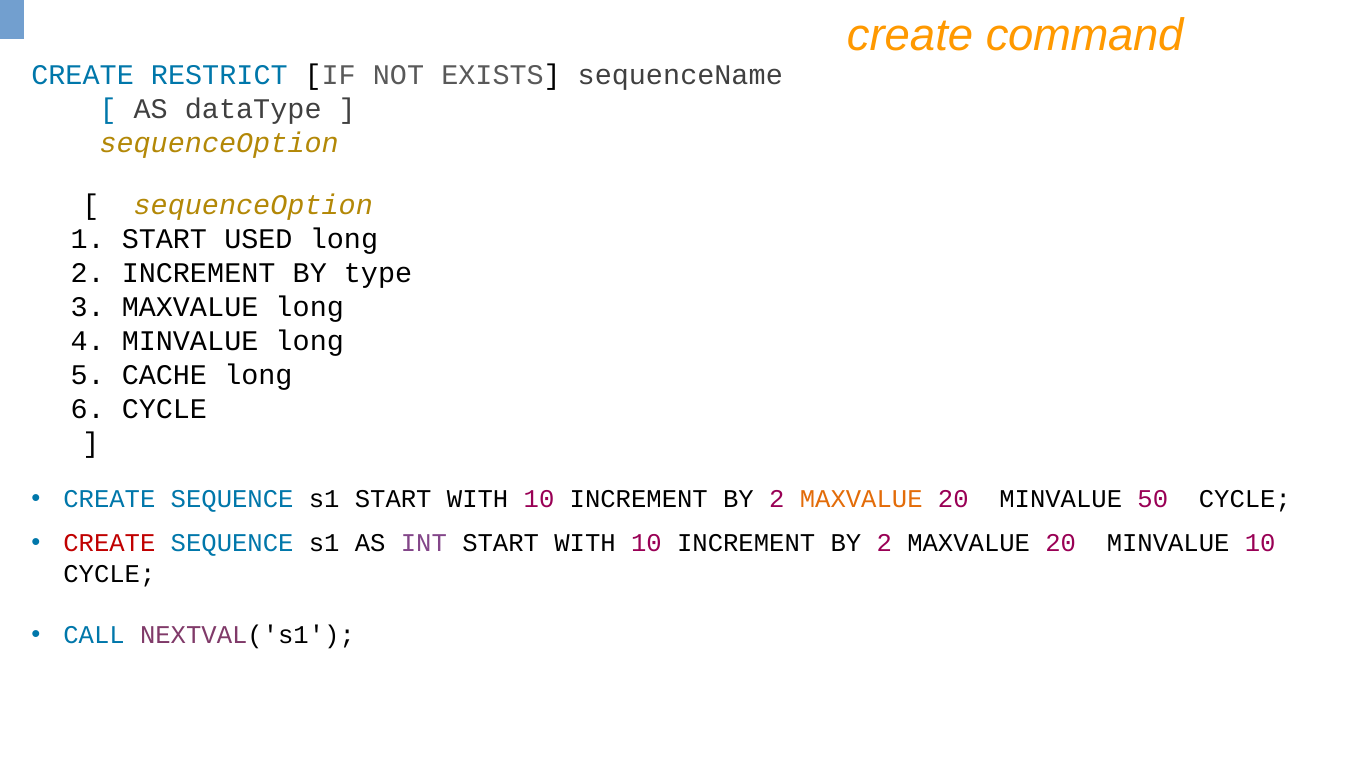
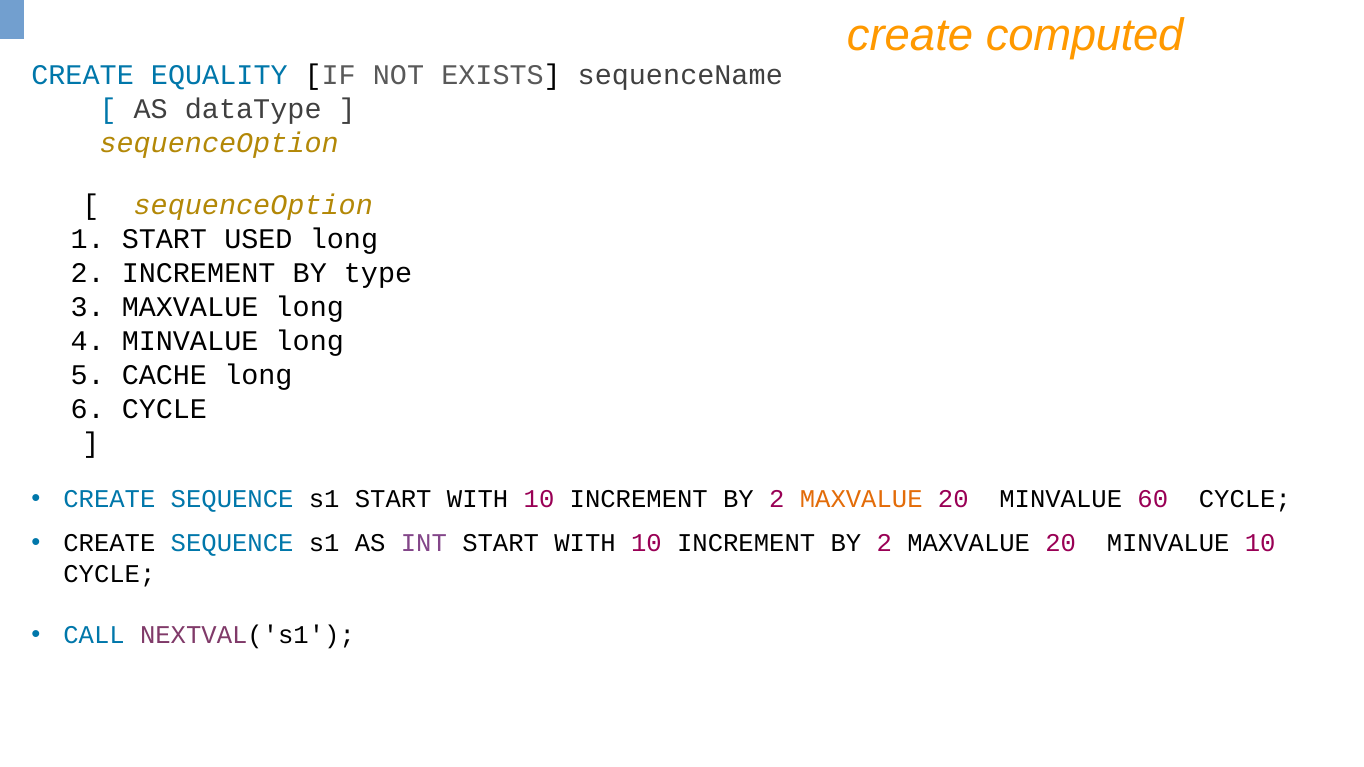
command: command -> computed
RESTRICT: RESTRICT -> EQUALITY
50: 50 -> 60
CREATE at (109, 544) colour: red -> black
